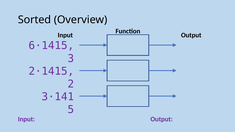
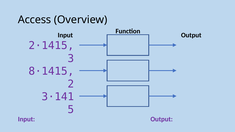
Sorted: Sorted -> Access
6·1415: 6·1415 -> 2·1415
2·1415: 2·1415 -> 8·1415
